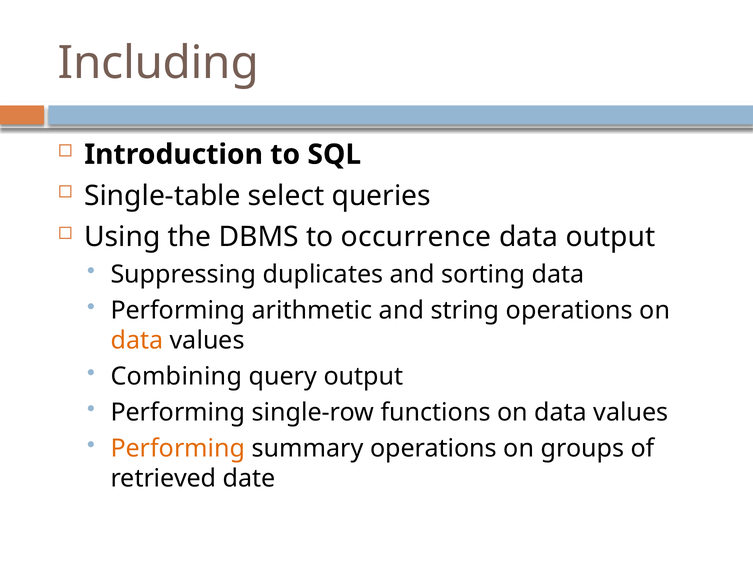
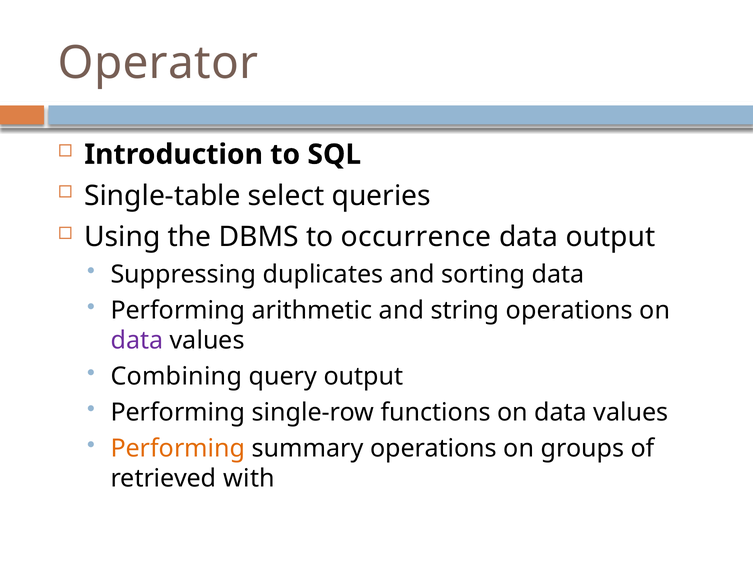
Including: Including -> Operator
data at (137, 340) colour: orange -> purple
date: date -> with
